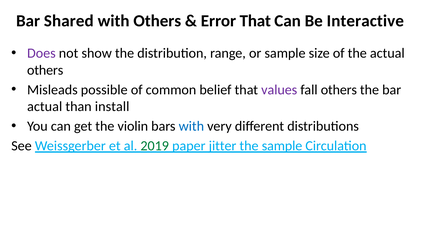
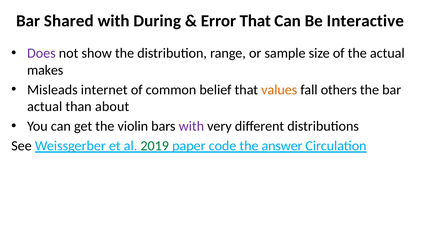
with Others: Others -> During
others at (45, 70): others -> makes
possible: possible -> internet
values colour: purple -> orange
install: install -> about
with at (191, 127) colour: blue -> purple
jitter: jitter -> code
the sample: sample -> answer
